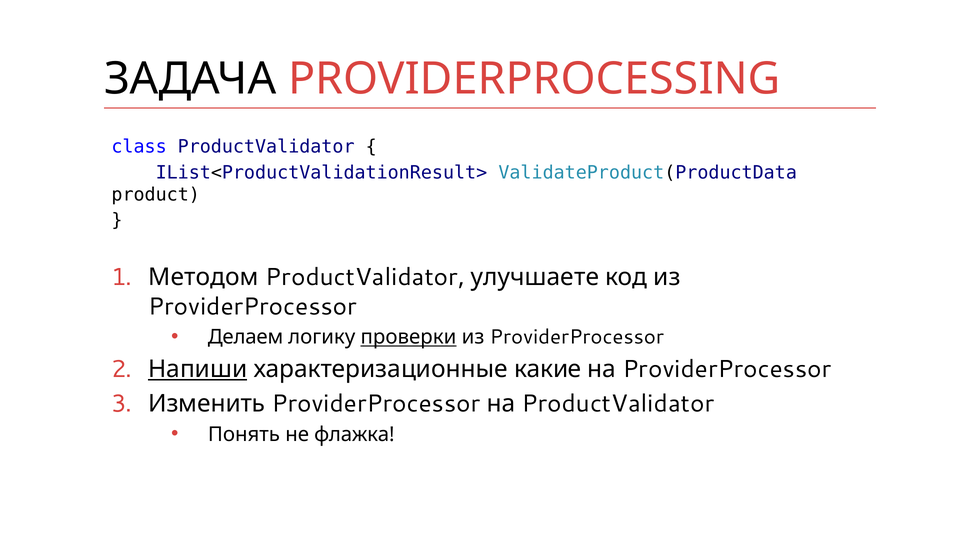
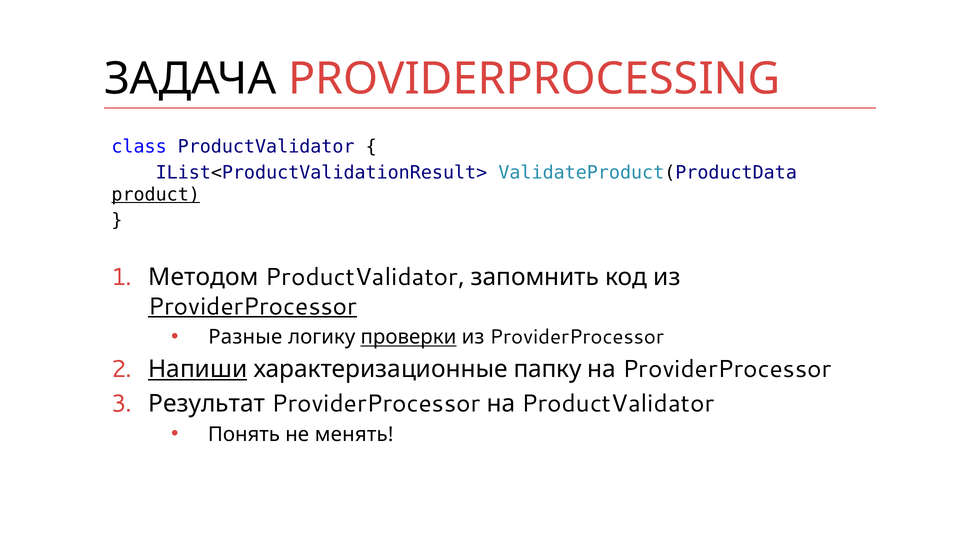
product underline: none -> present
улучшаете: улучшаете -> запомнить
ProviderProcessor at (253, 307) underline: none -> present
Делаем: Делаем -> Разные
какие: какие -> папку
Изменить: Изменить -> Результат
флажка: флажка -> менять
